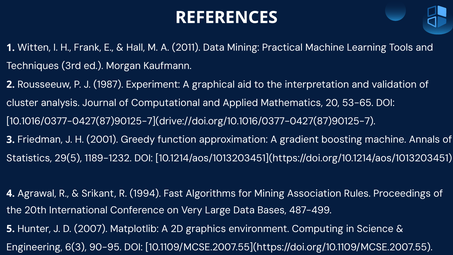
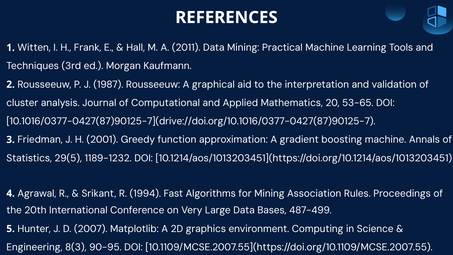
1987 Experiment: Experiment -> Rousseeuw
6(3: 6(3 -> 8(3
